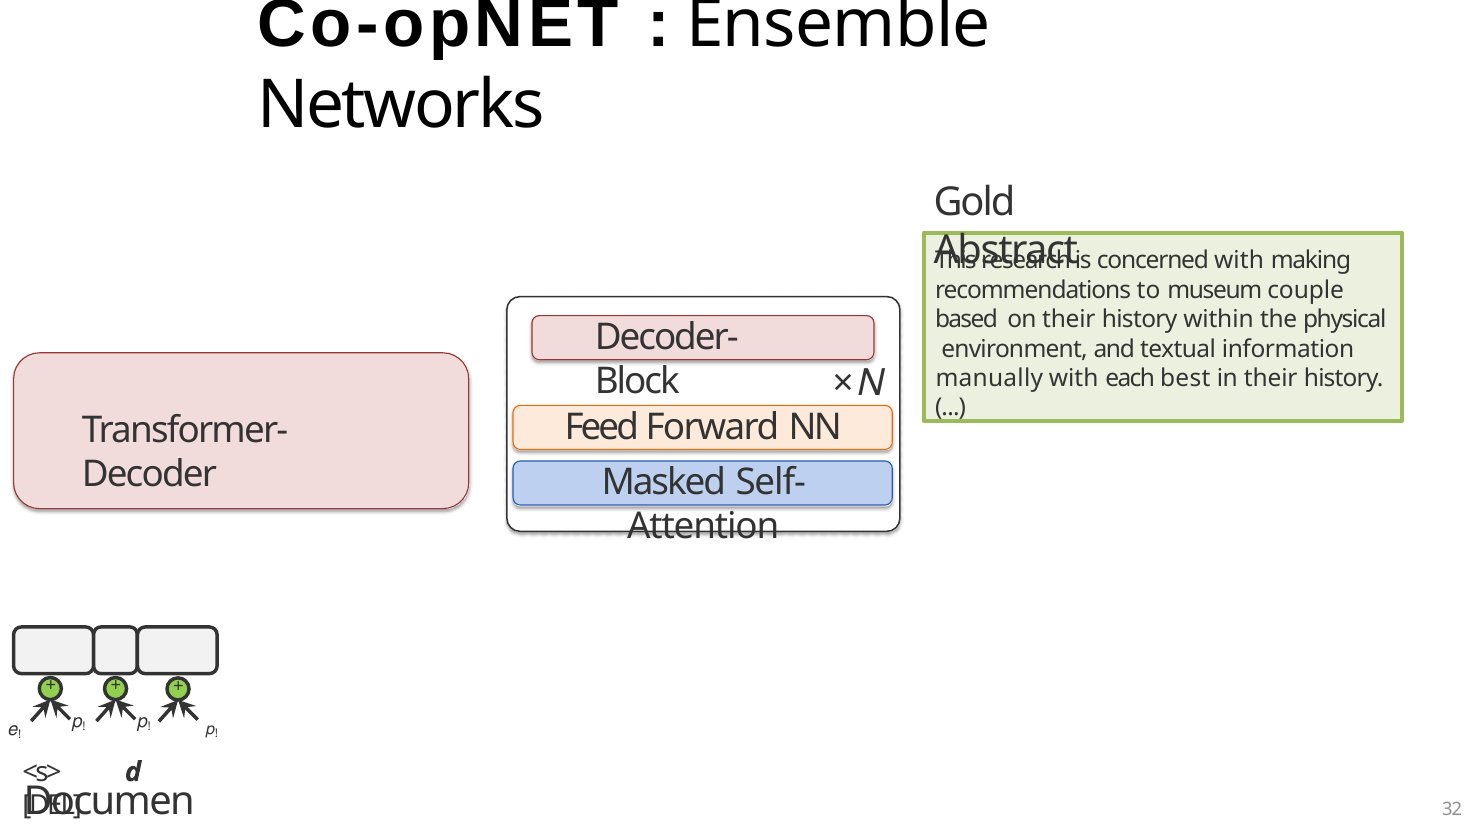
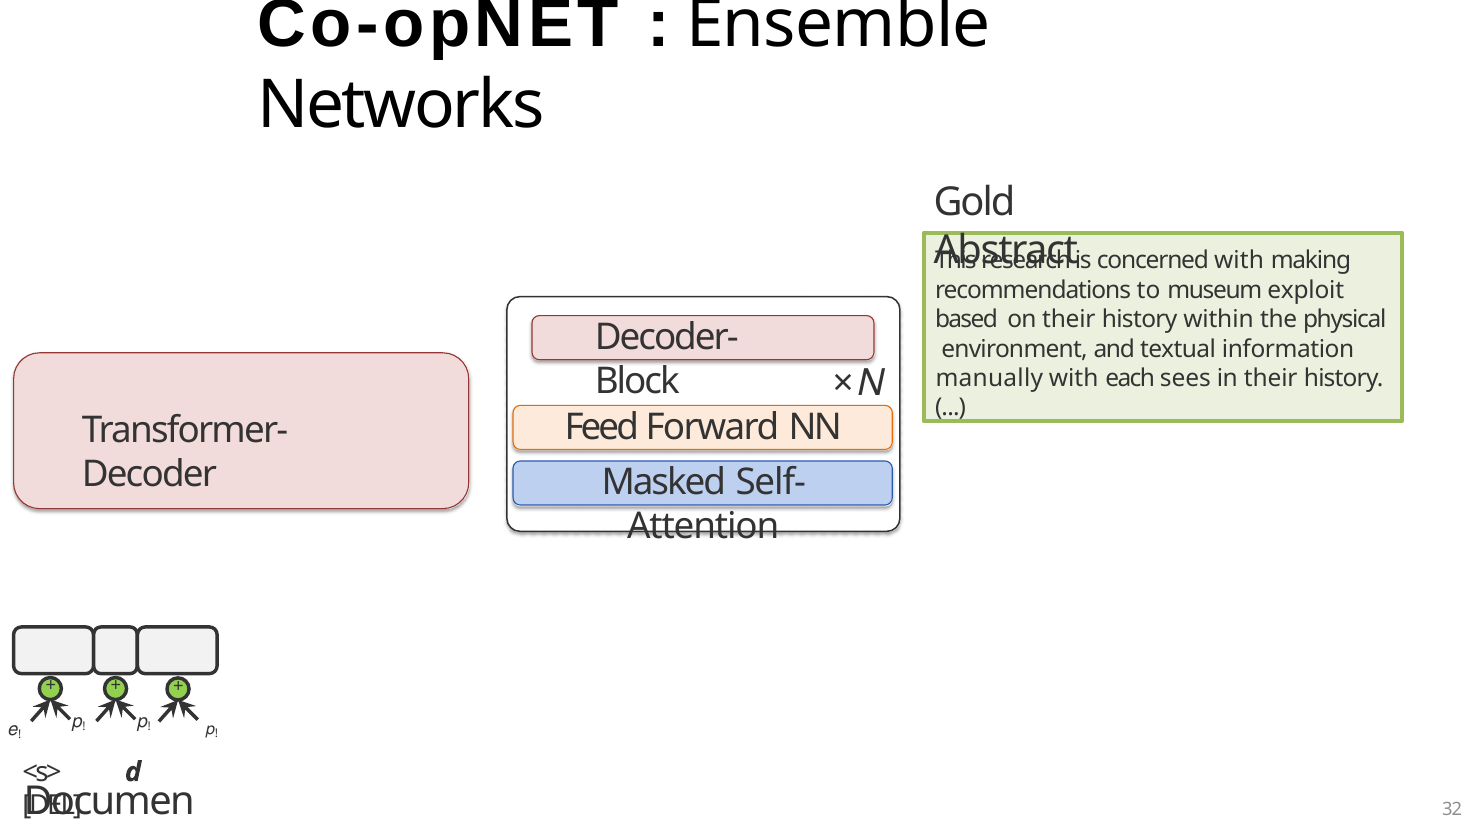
couple: couple -> exploit
best: best -> sees
